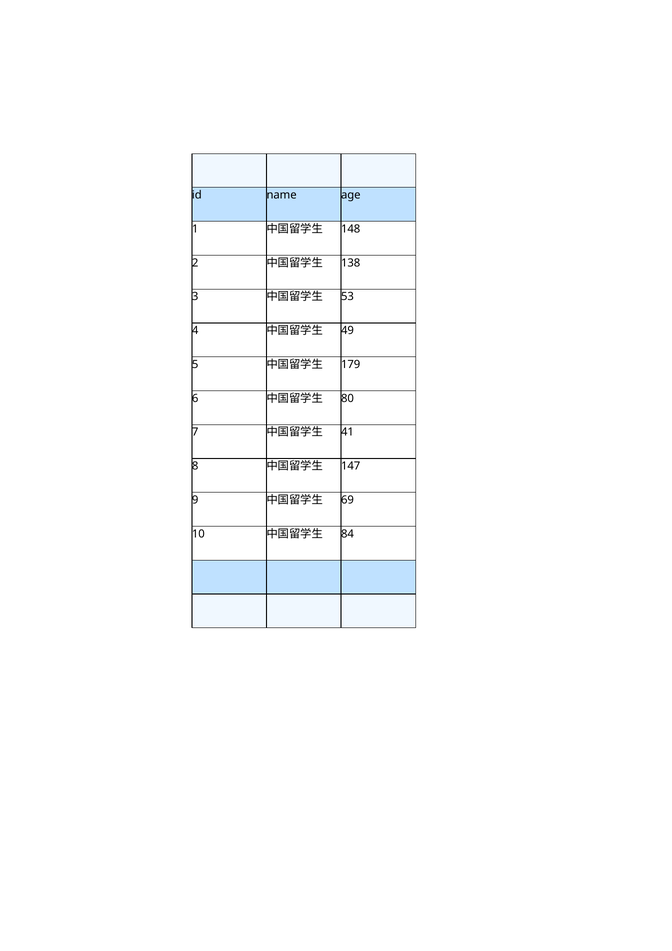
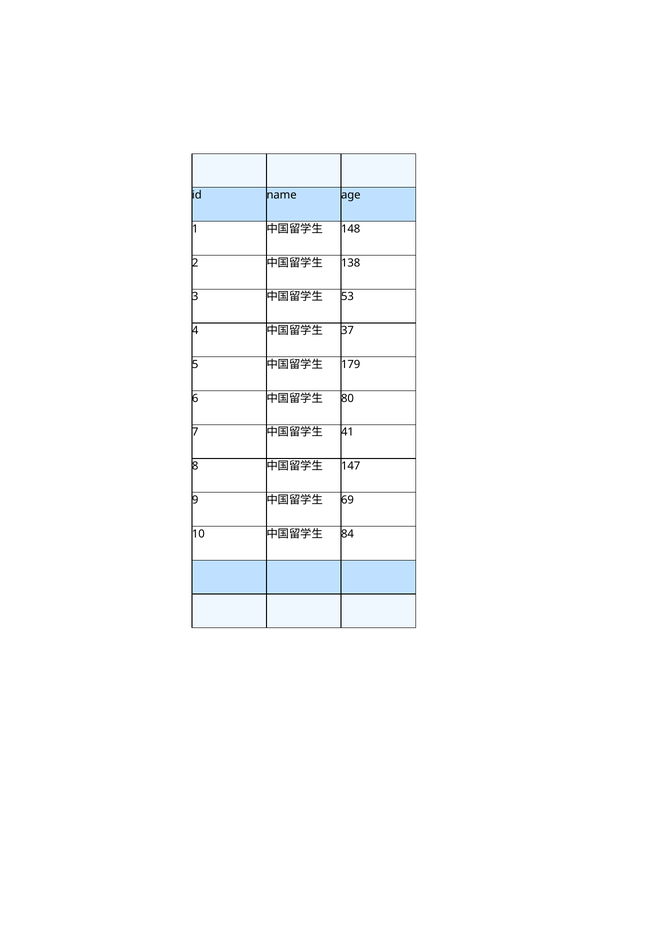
49: 49 -> 37
